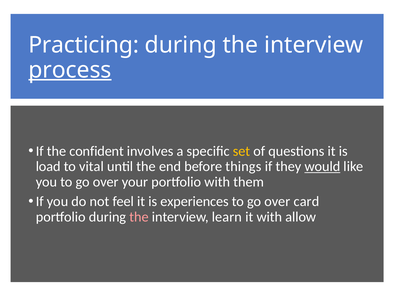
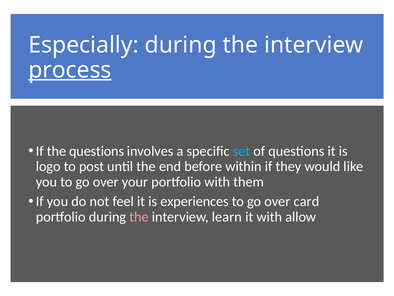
Practicing: Practicing -> Especially
the confident: confident -> questions
set colour: yellow -> light blue
load: load -> logo
vital: vital -> post
things: things -> within
would underline: present -> none
